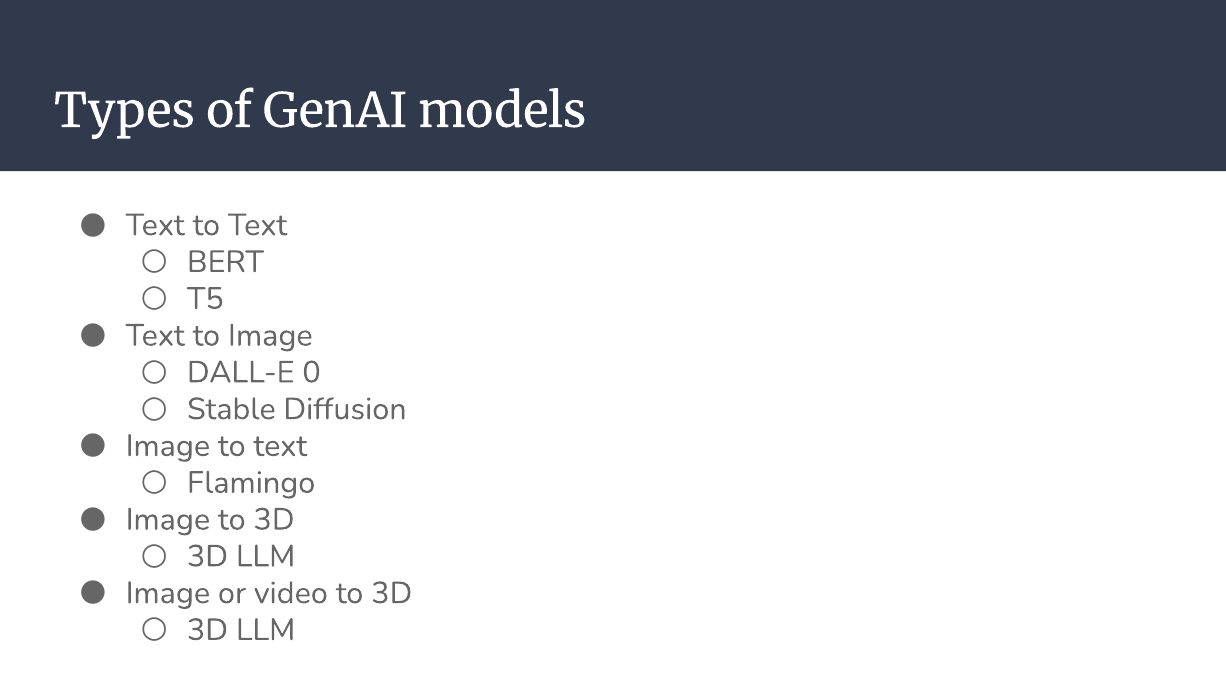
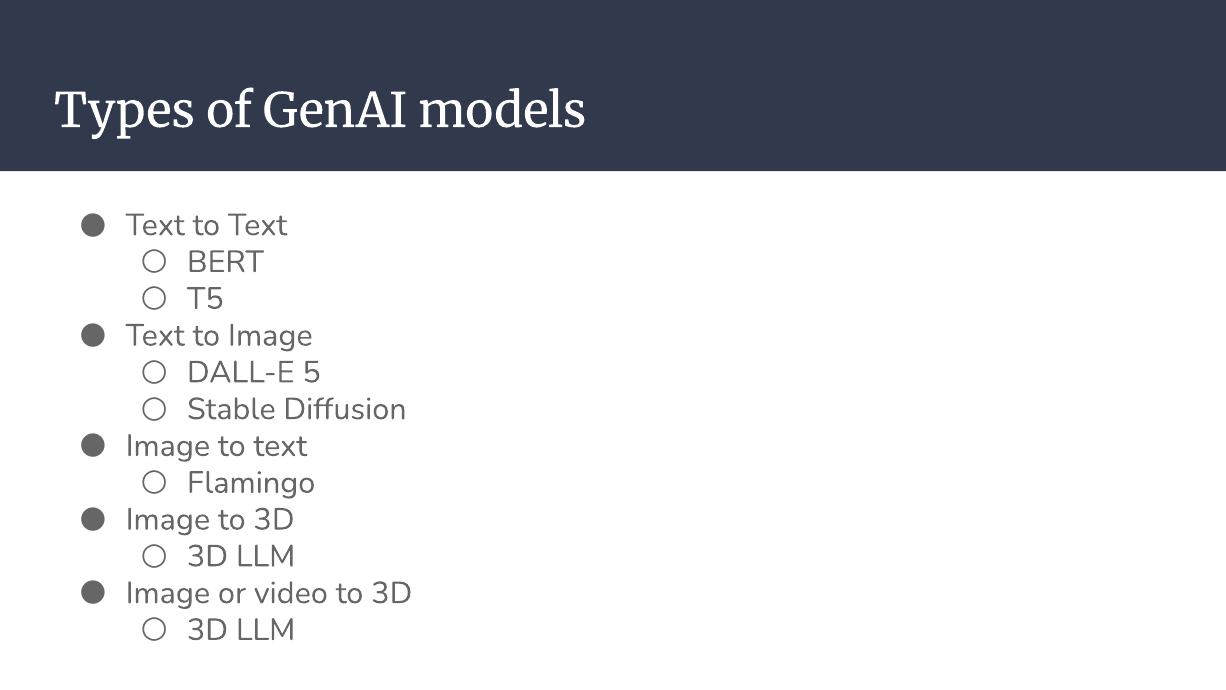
0: 0 -> 5
